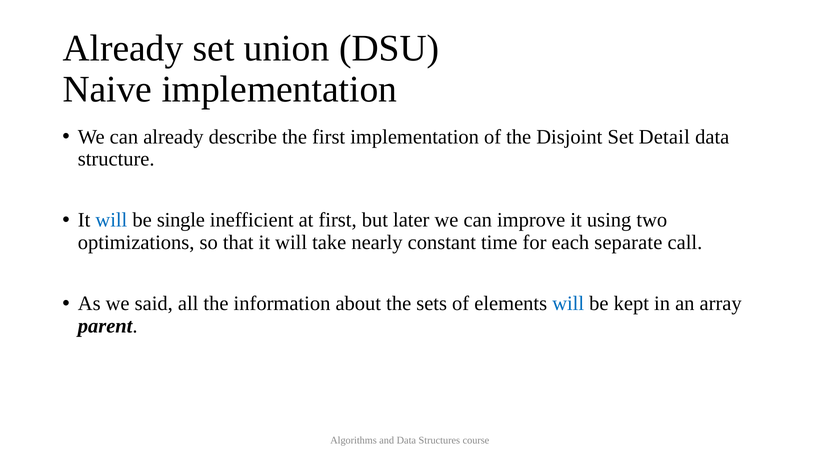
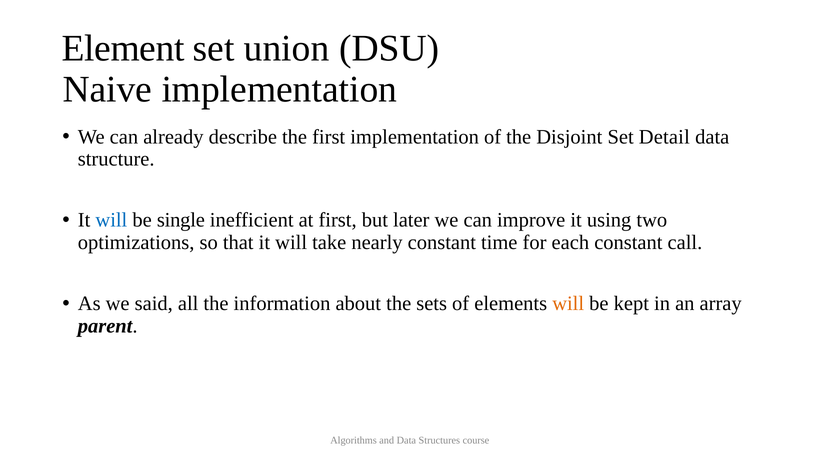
Already at (123, 49): Already -> Element
each separate: separate -> constant
will at (568, 304) colour: blue -> orange
